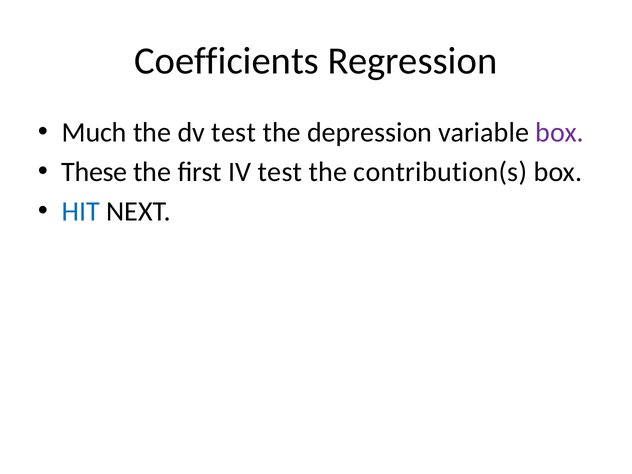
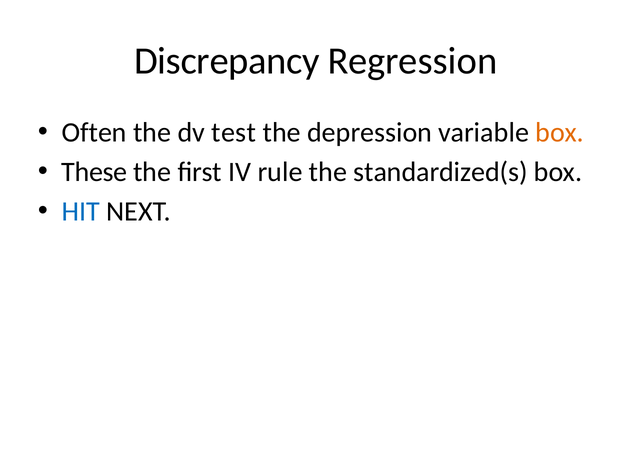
Coefficients: Coefficients -> Discrepancy
Much: Much -> Often
box at (560, 133) colour: purple -> orange
IV test: test -> rule
contribution(s: contribution(s -> standardized(s
